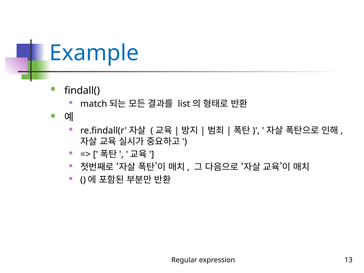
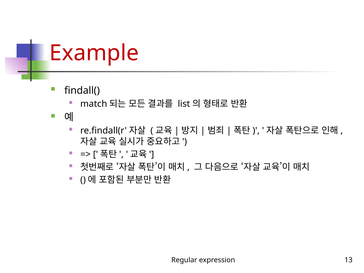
Example colour: blue -> red
